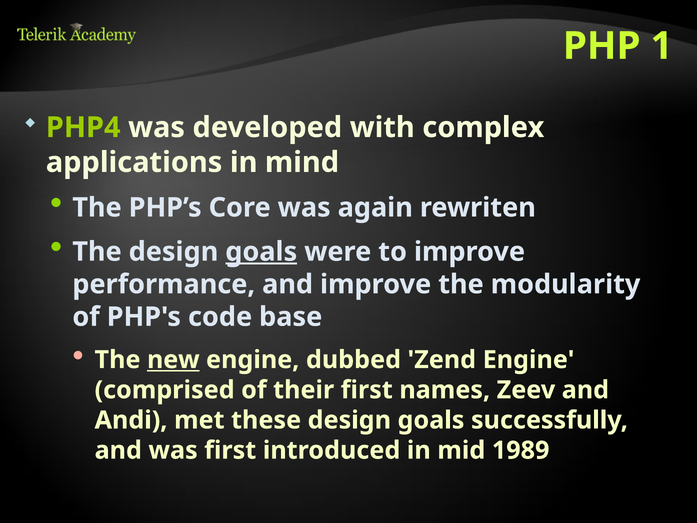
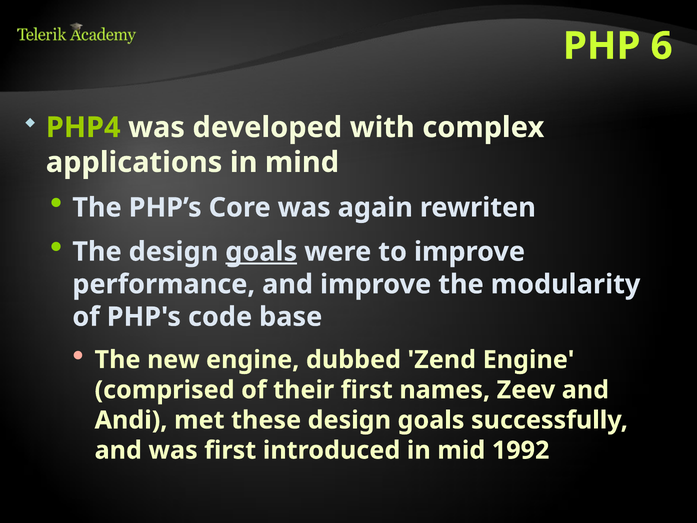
1: 1 -> 6
new underline: present -> none
1989: 1989 -> 1992
